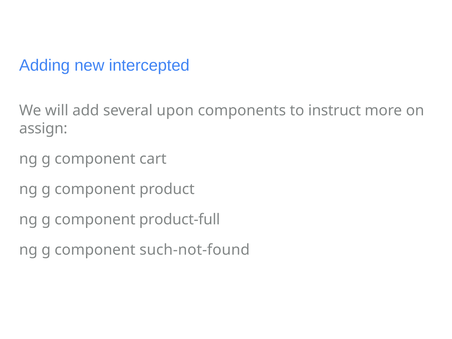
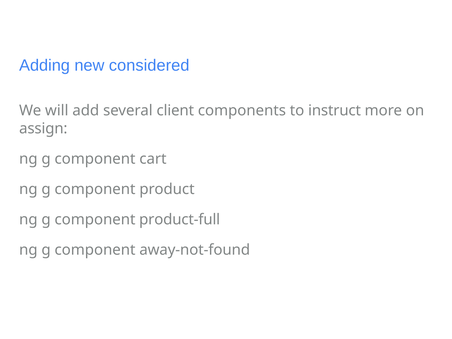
intercepted: intercepted -> considered
upon: upon -> client
such-not-found: such-not-found -> away-not-found
